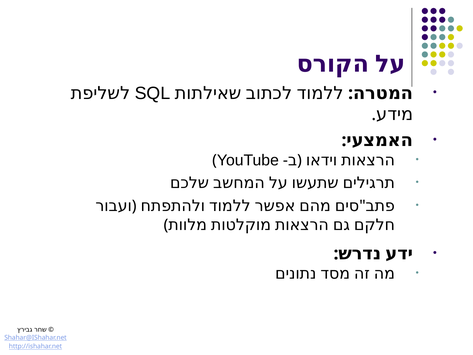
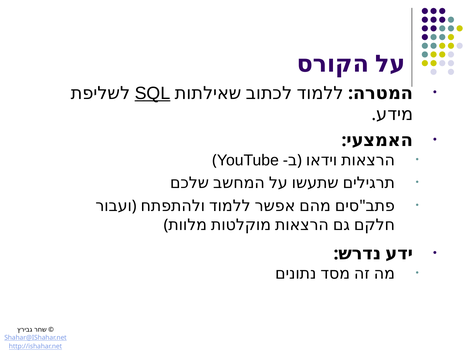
SQL underline: none -> present
